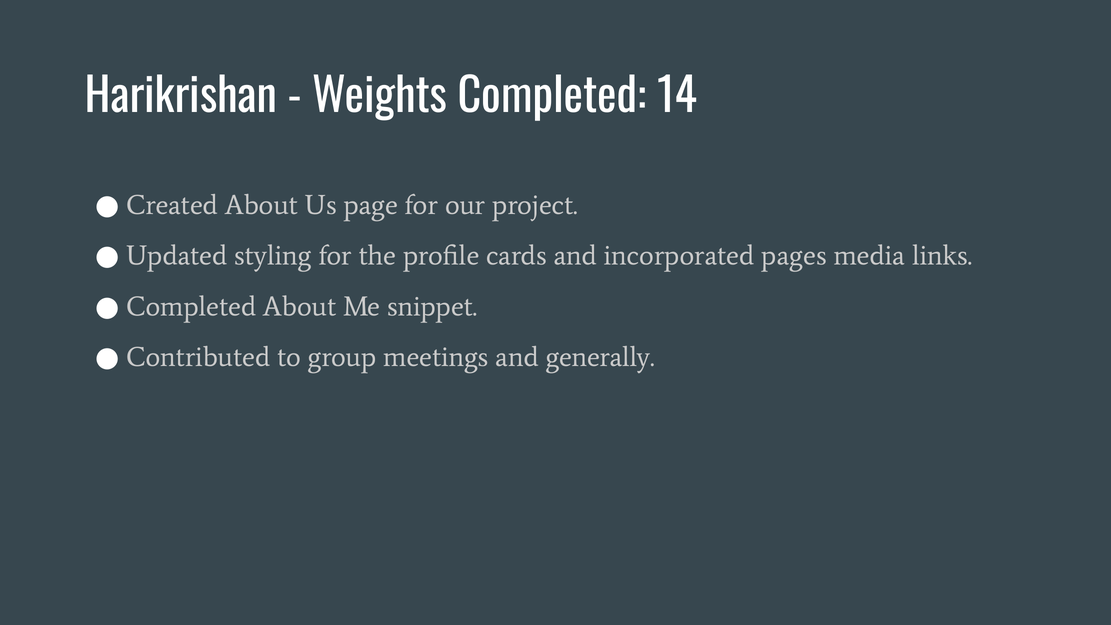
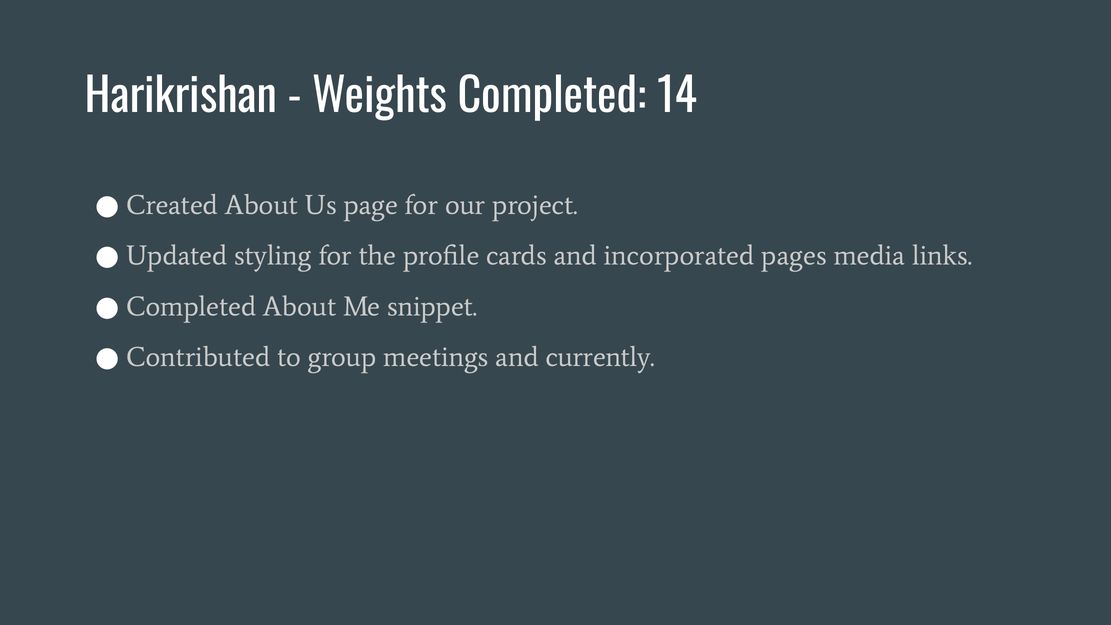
generally: generally -> currently
